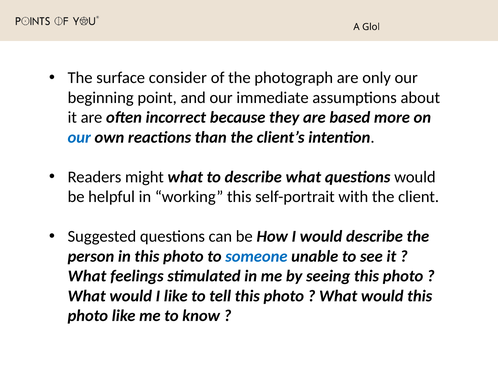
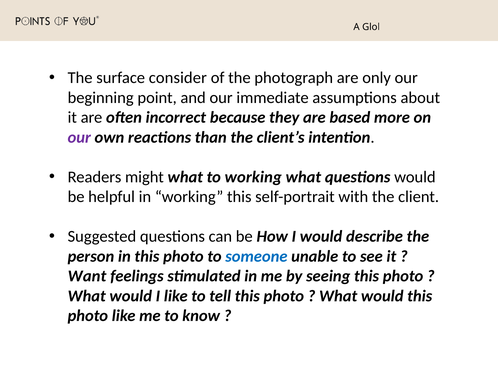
our at (79, 137) colour: blue -> purple
to describe: describe -> working
What at (87, 276): What -> Want
